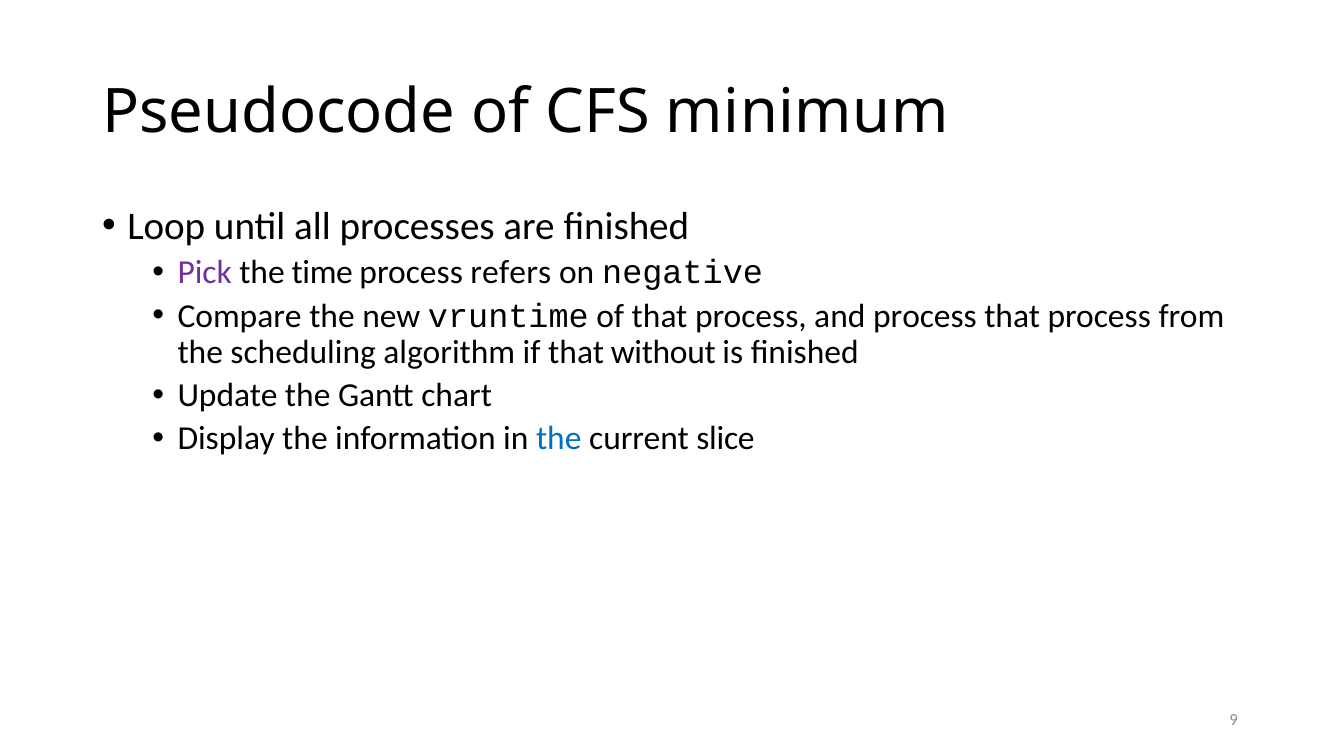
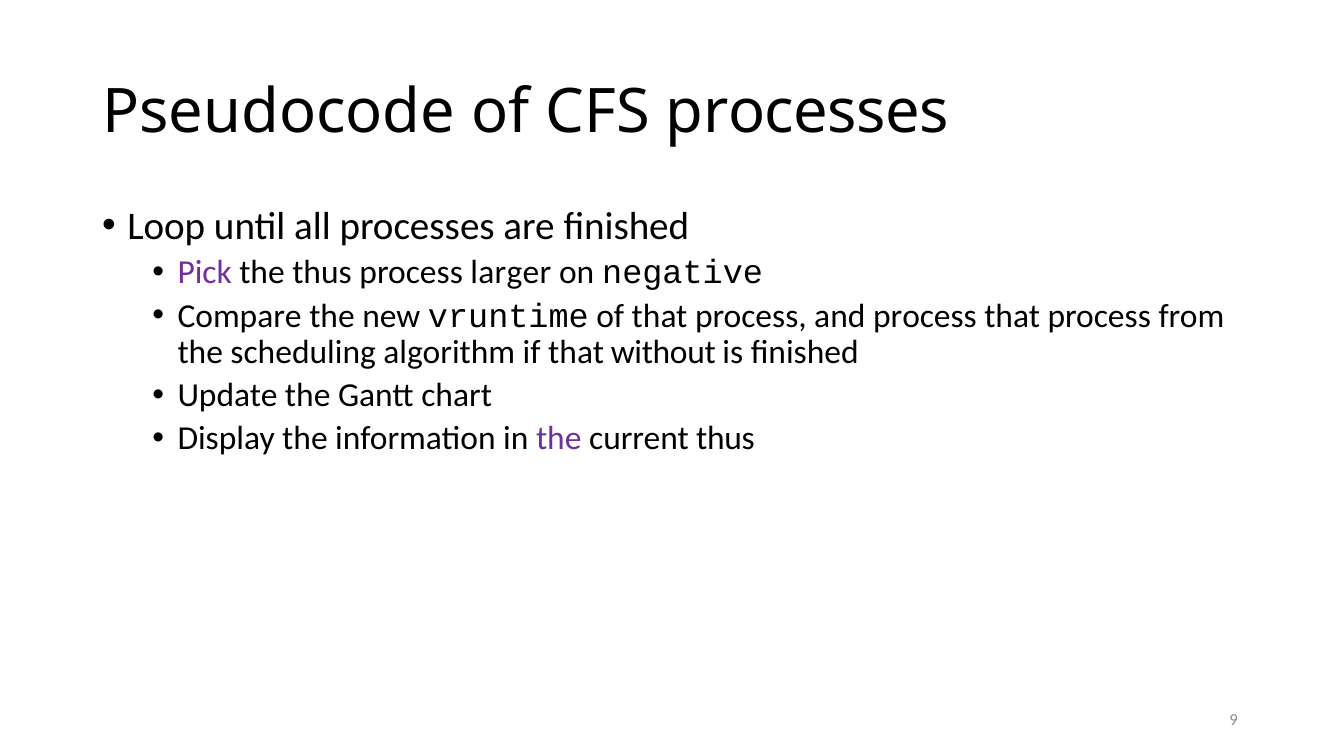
CFS minimum: minimum -> processes
the time: time -> thus
refers: refers -> larger
the at (559, 438) colour: blue -> purple
current slice: slice -> thus
